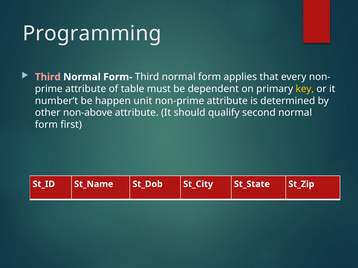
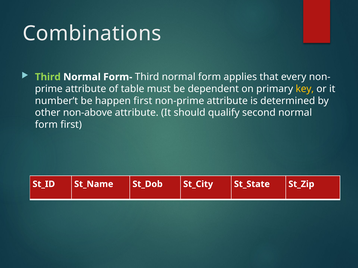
Programming: Programming -> Combinations
Third at (48, 77) colour: pink -> light green
happen unit: unit -> first
